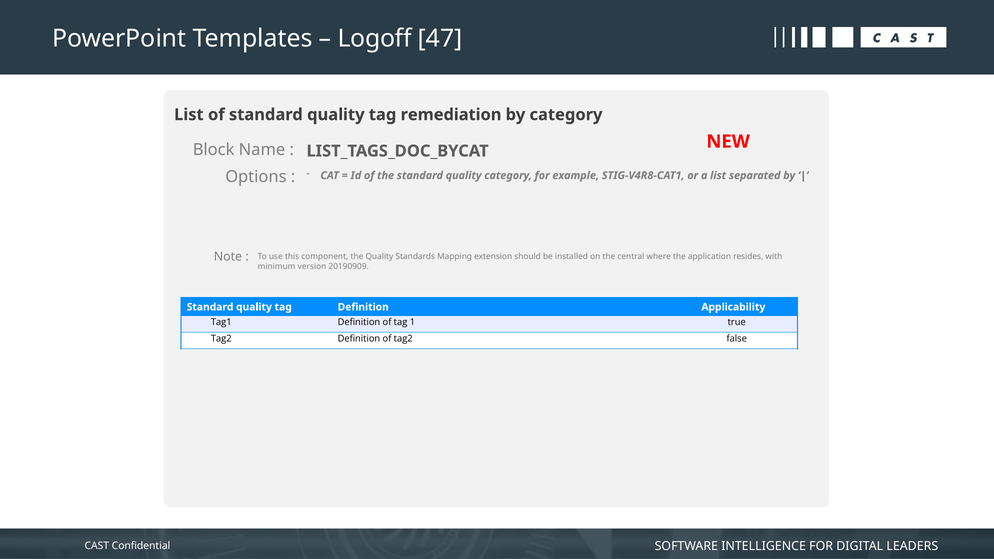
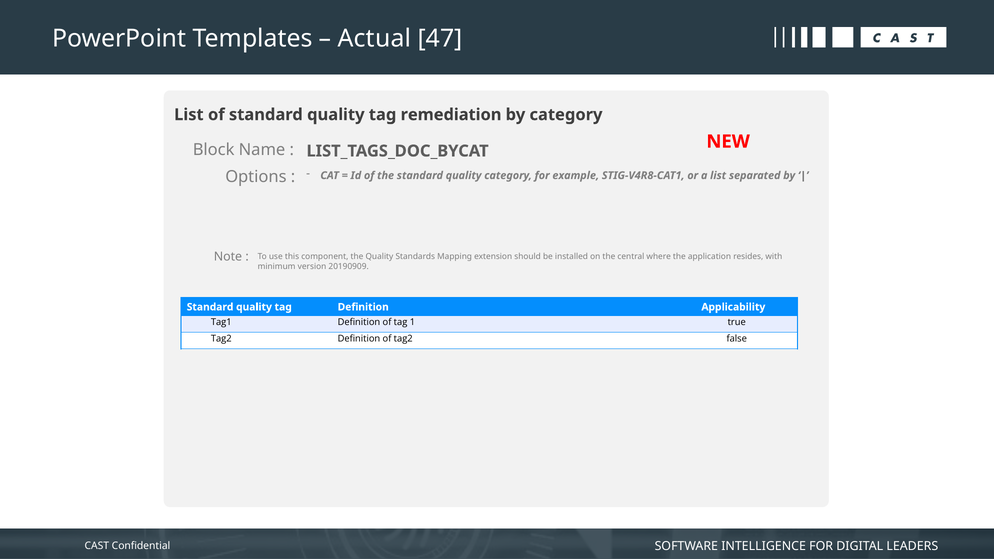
Logoff: Logoff -> Actual
